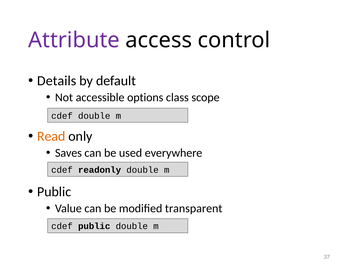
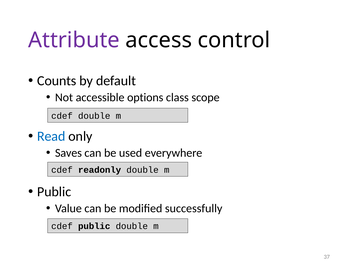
Details: Details -> Counts
Read colour: orange -> blue
transparent: transparent -> successfully
